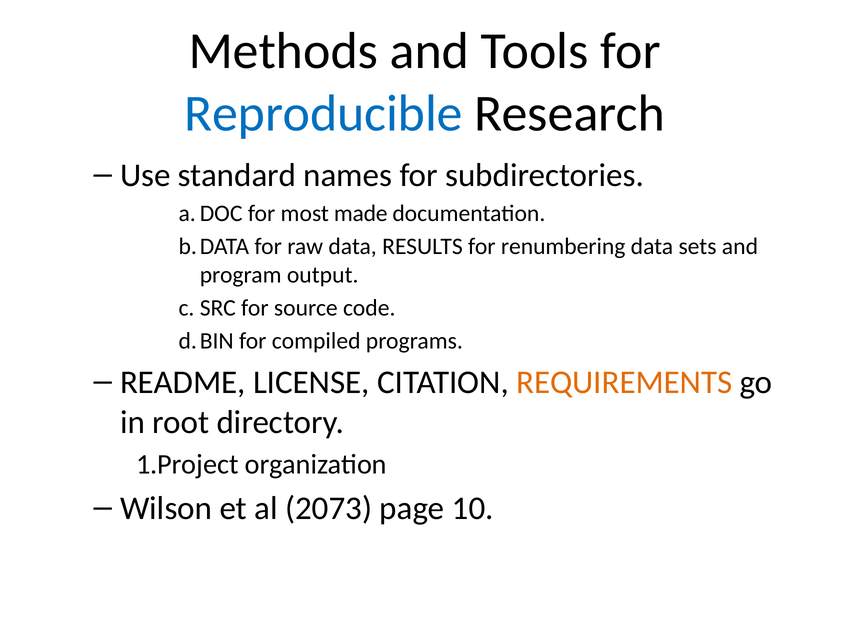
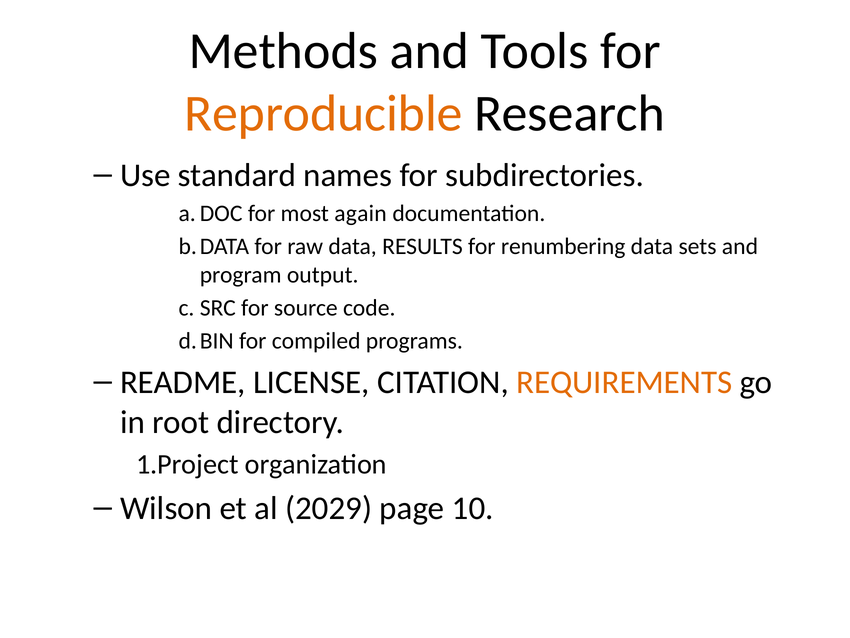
Reproducible colour: blue -> orange
made: made -> again
2073: 2073 -> 2029
